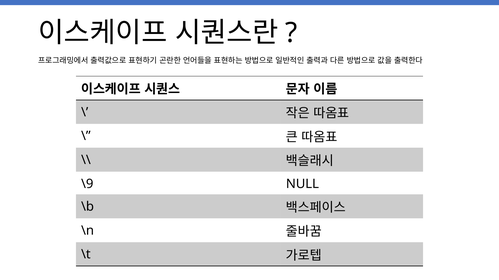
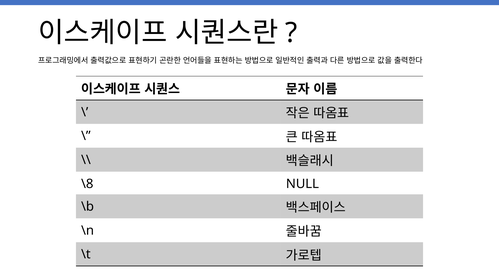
\9: \9 -> \8
